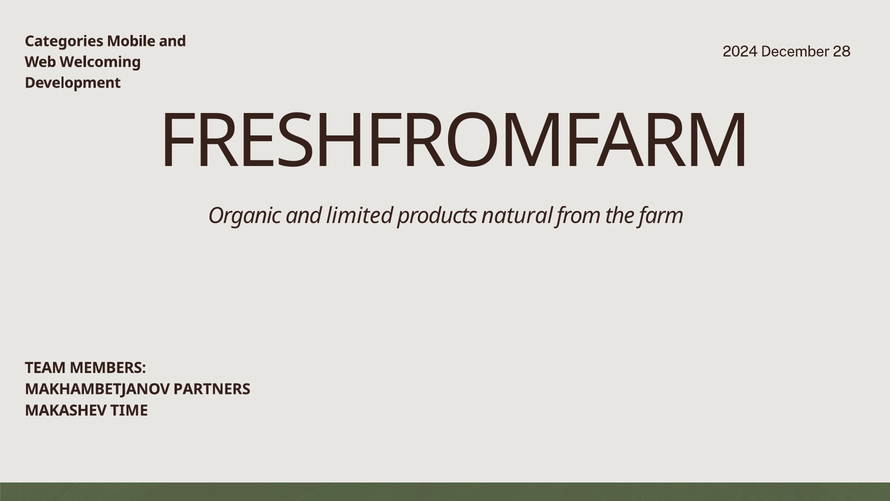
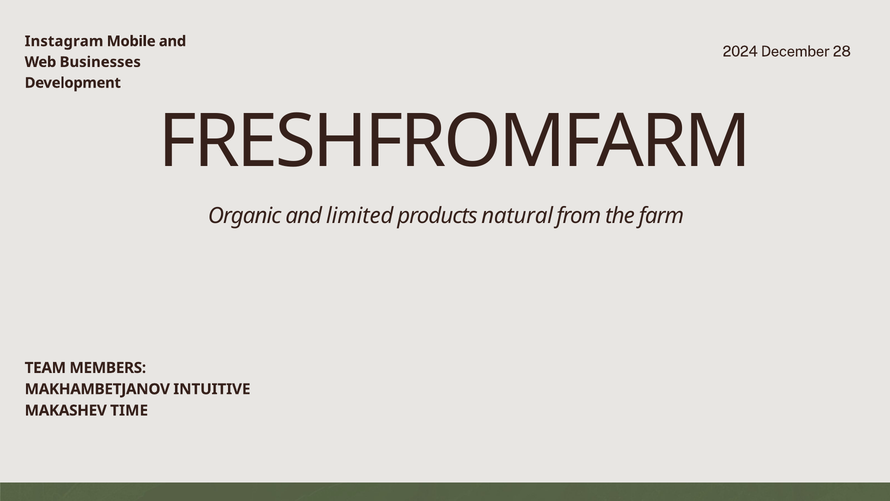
Categories: Categories -> Instagram
Welcoming: Welcoming -> Businesses
PARTNERS: PARTNERS -> INTUITIVE
